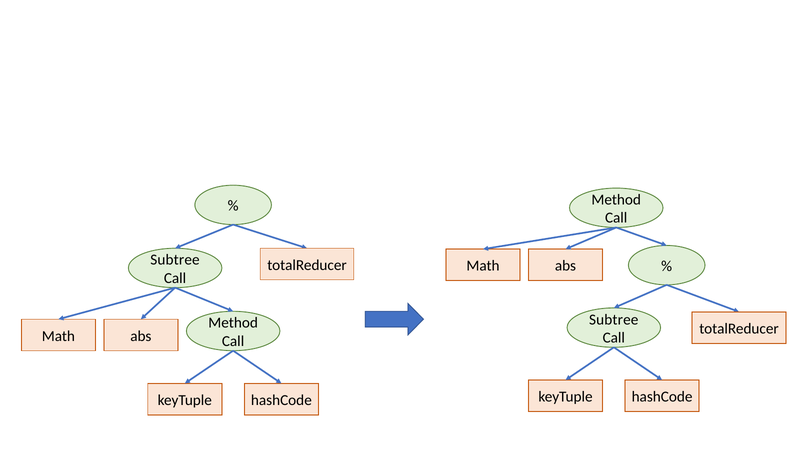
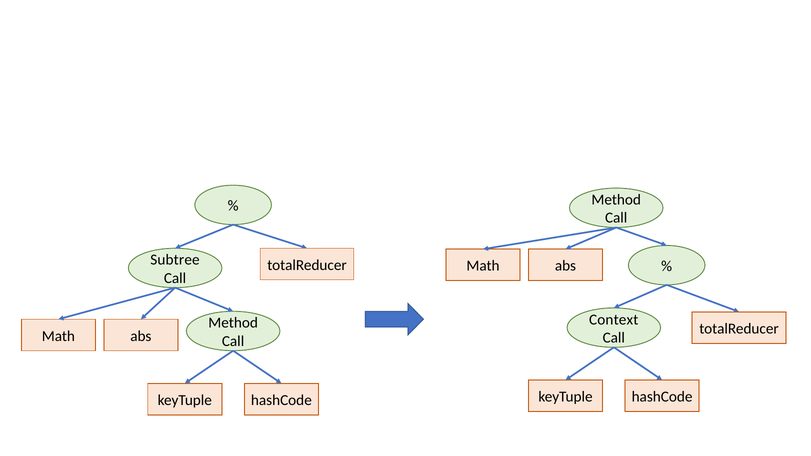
Subtree at (614, 320): Subtree -> Context
